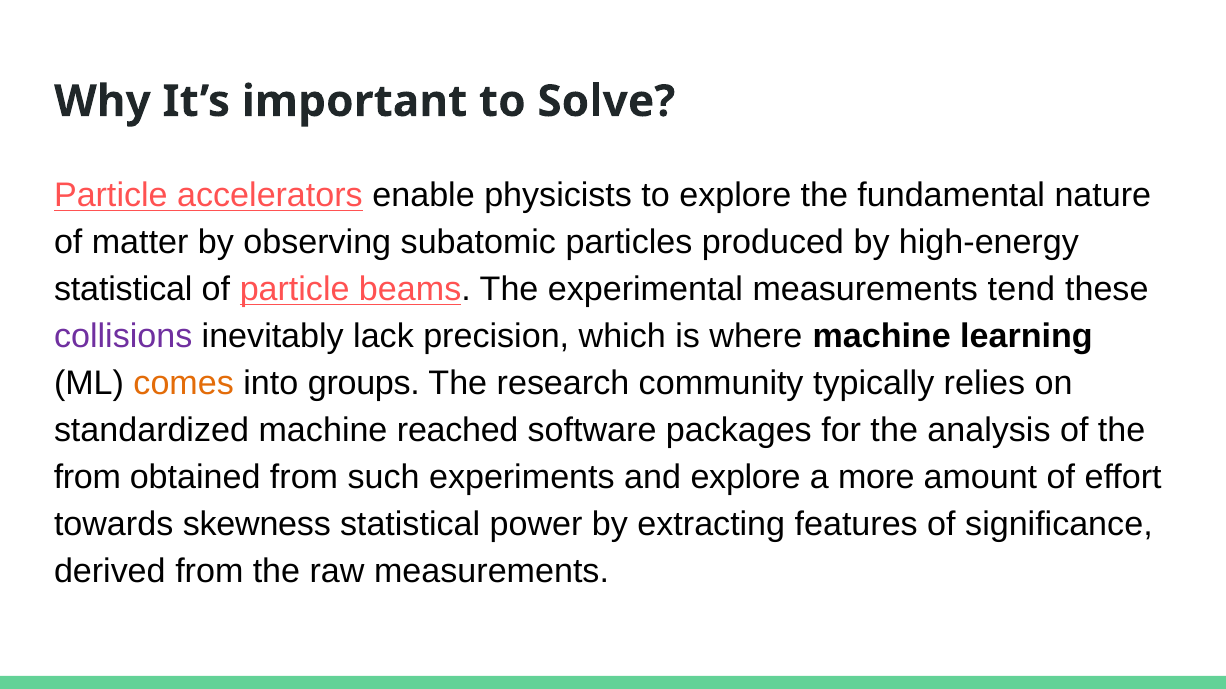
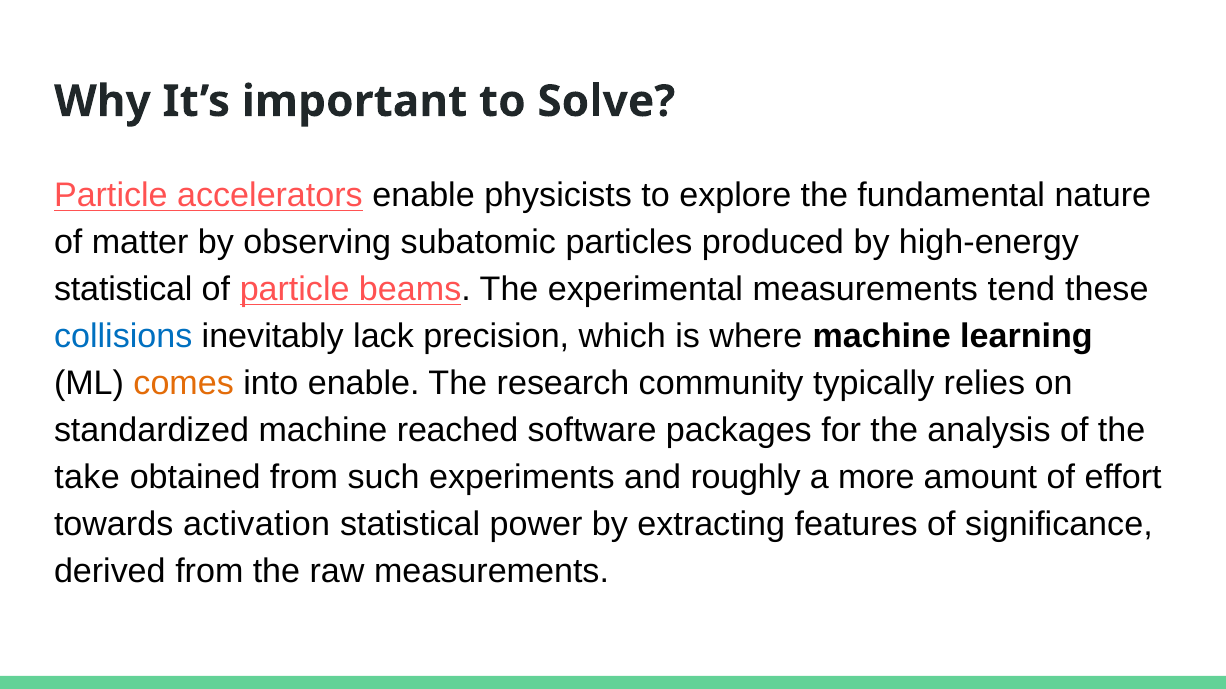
collisions colour: purple -> blue
into groups: groups -> enable
from at (87, 478): from -> take
and explore: explore -> roughly
skewness: skewness -> activation
